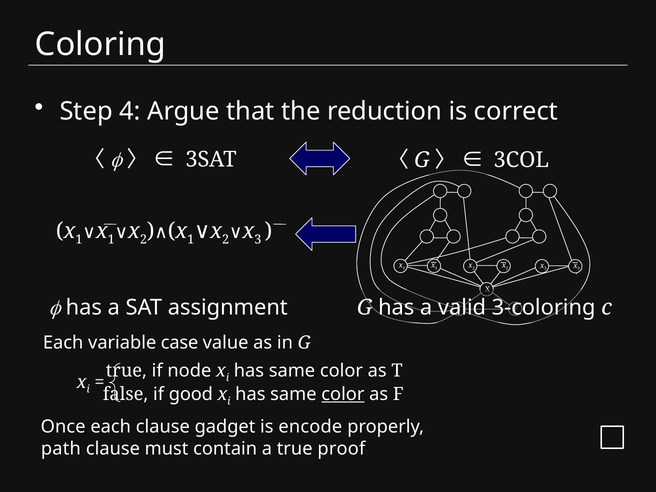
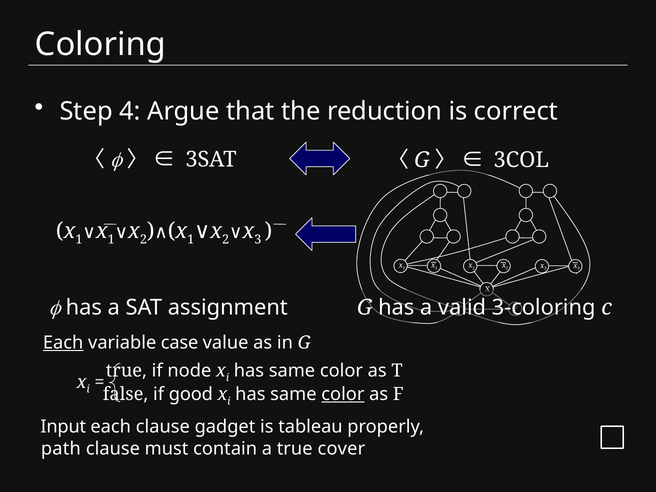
Each at (63, 343) underline: none -> present
Once: Once -> Input
encode: encode -> tableau
proof: proof -> cover
